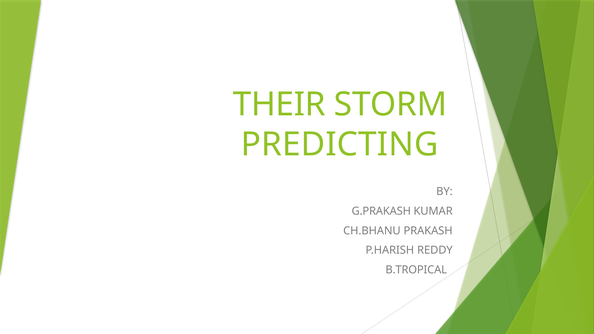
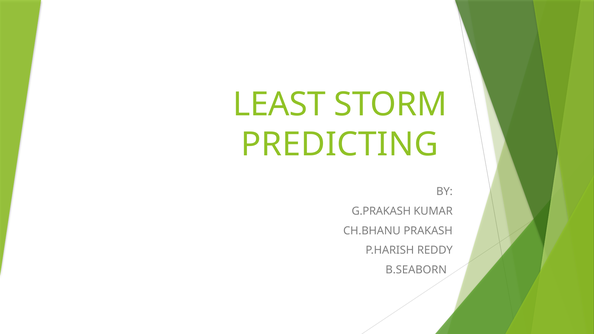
THEIR: THEIR -> LEAST
B.TROPICAL: B.TROPICAL -> B.SEABORN
